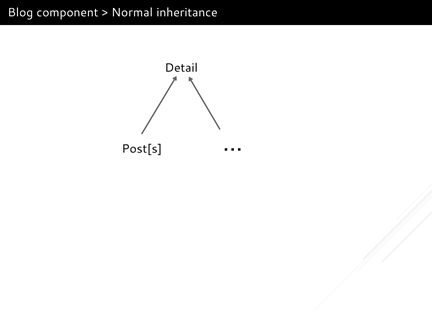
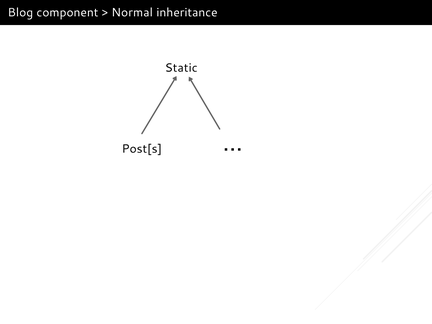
Detail: Detail -> Static
